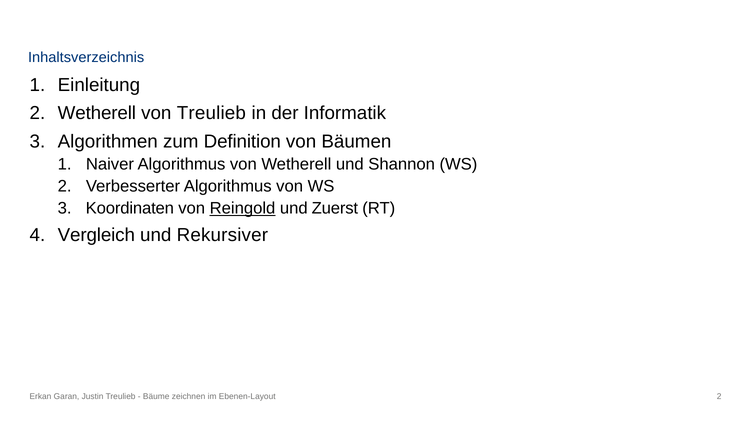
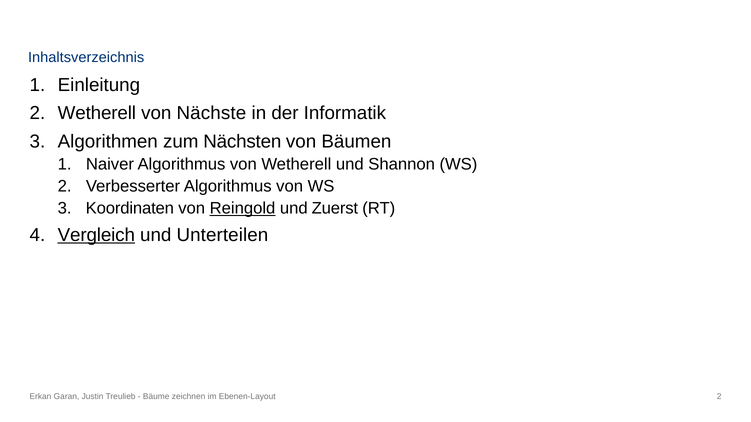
von Treulieb: Treulieb -> Nächste
Definition: Definition -> Nächsten
Vergleich underline: none -> present
Rekursiver: Rekursiver -> Unterteilen
